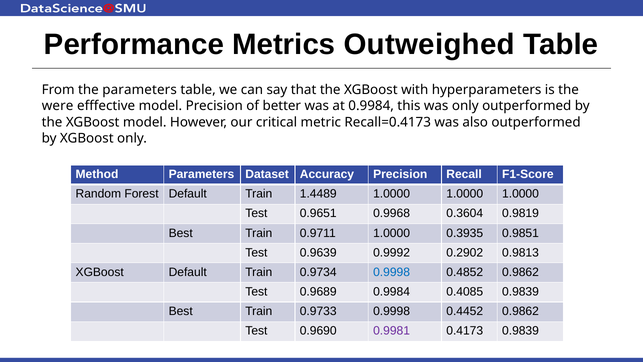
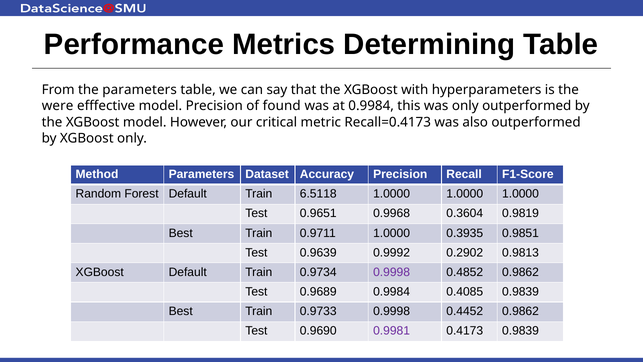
Outweighed: Outweighed -> Determining
better: better -> found
1.4489: 1.4489 -> 6.5118
0.9998 at (392, 272) colour: blue -> purple
